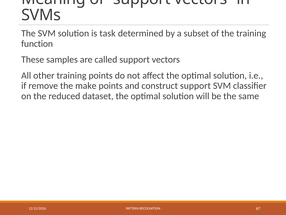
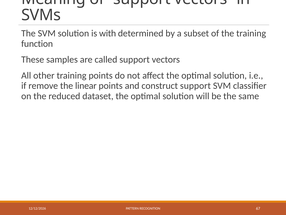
task: task -> with
make: make -> linear
